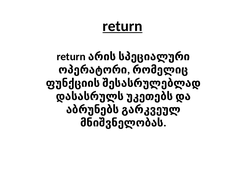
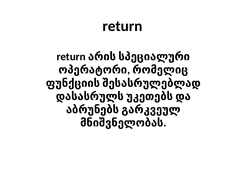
return at (122, 26) underline: present -> none
